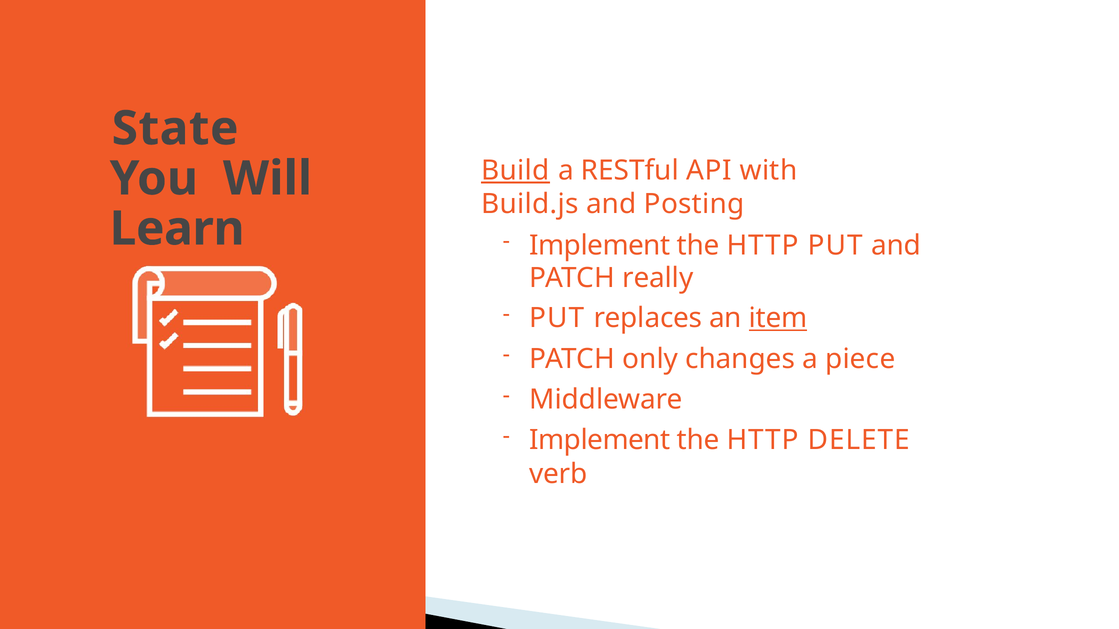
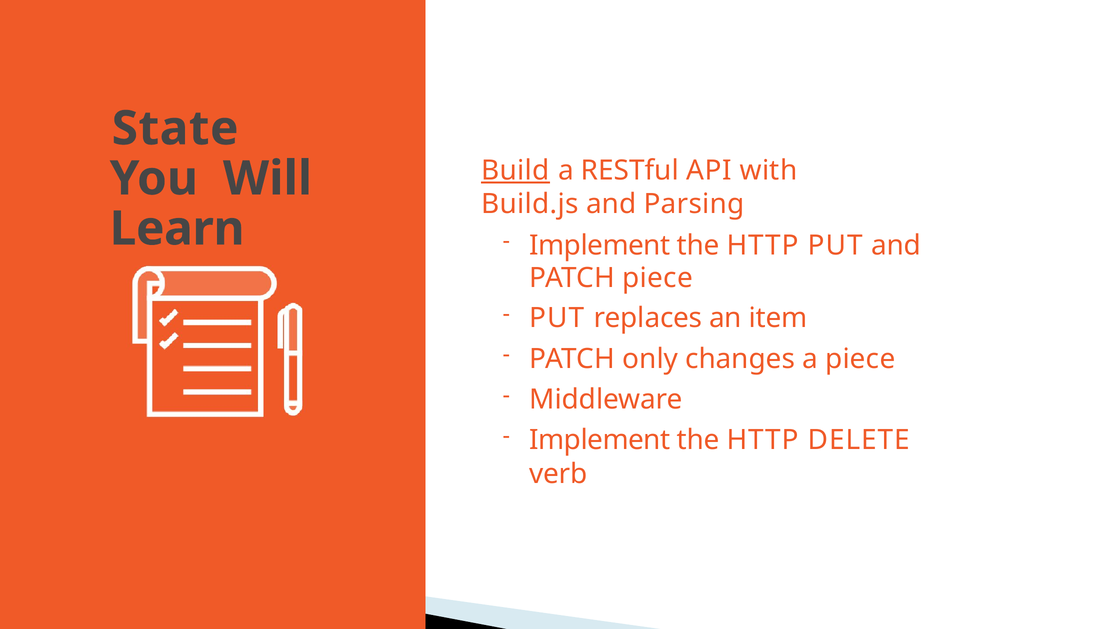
Posting: Posting -> Parsing
PATCH really: really -> piece
item underline: present -> none
